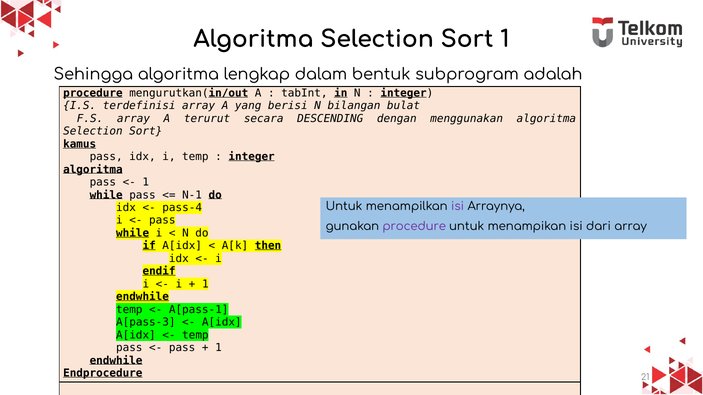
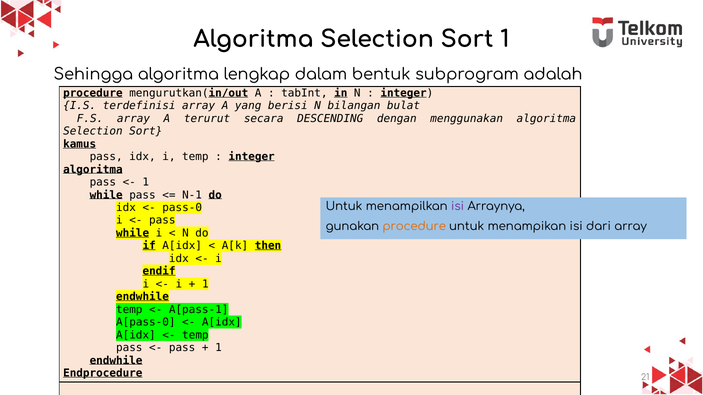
pass-4: pass-4 -> pass-0
procedure at (414, 227) colour: purple -> orange
A[pass-3: A[pass-3 -> A[pass-0
